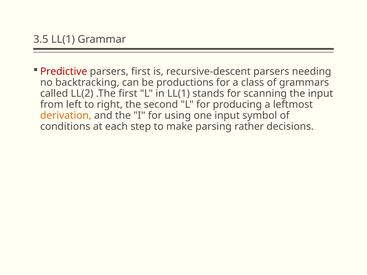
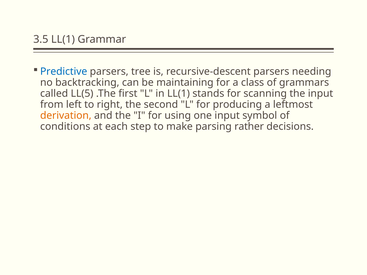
Predictive colour: red -> blue
parsers first: first -> tree
productions: productions -> maintaining
LL(2: LL(2 -> LL(5
